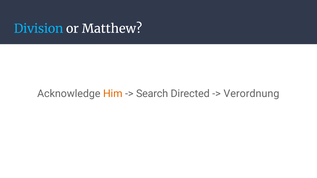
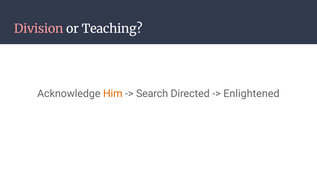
Division colour: light blue -> pink
Matthew: Matthew -> Teaching
Verordnung: Verordnung -> Enlightened
